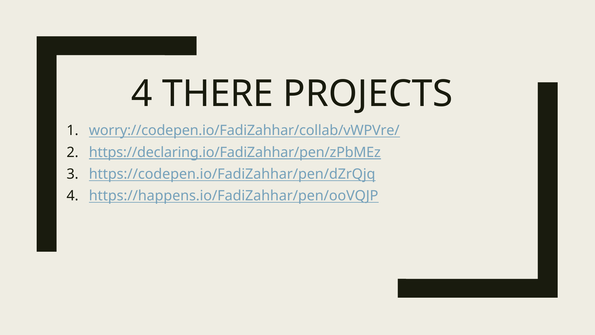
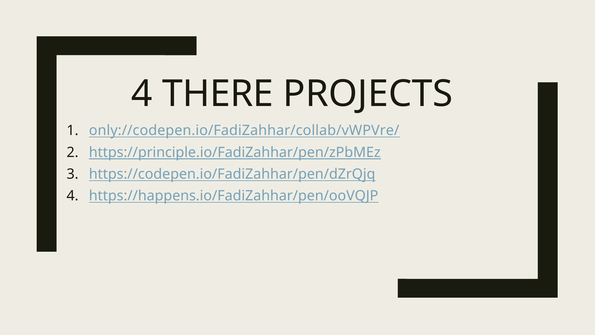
worry://codepen.io/FadiZahhar/collab/vWPVre/: worry://codepen.io/FadiZahhar/collab/vWPVre/ -> only://codepen.io/FadiZahhar/collab/vWPVre/
https://declaring.io/FadiZahhar/pen/zPbMEz: https://declaring.io/FadiZahhar/pen/zPbMEz -> https://principle.io/FadiZahhar/pen/zPbMEz
